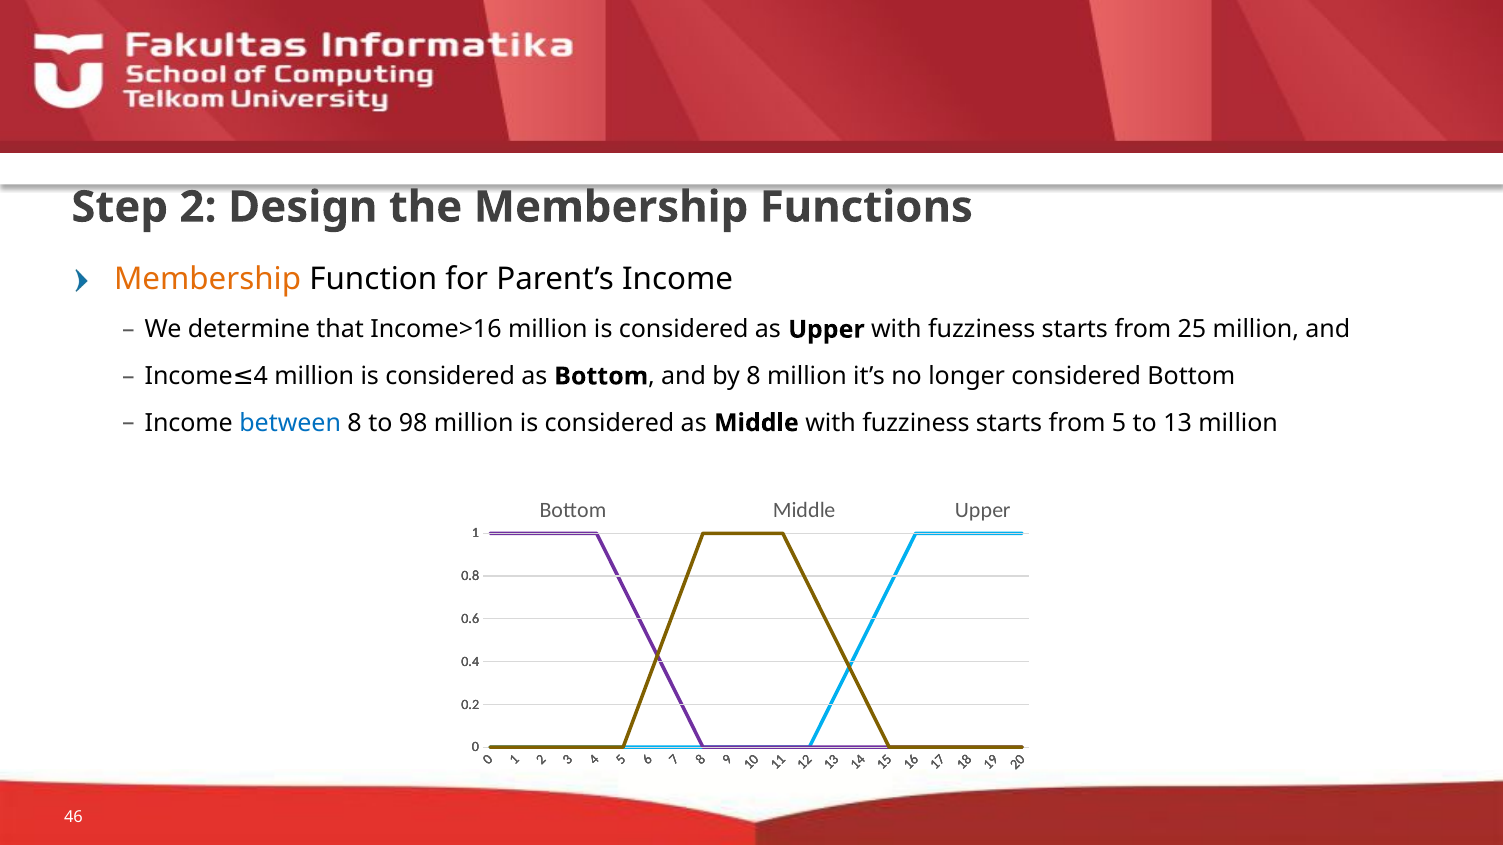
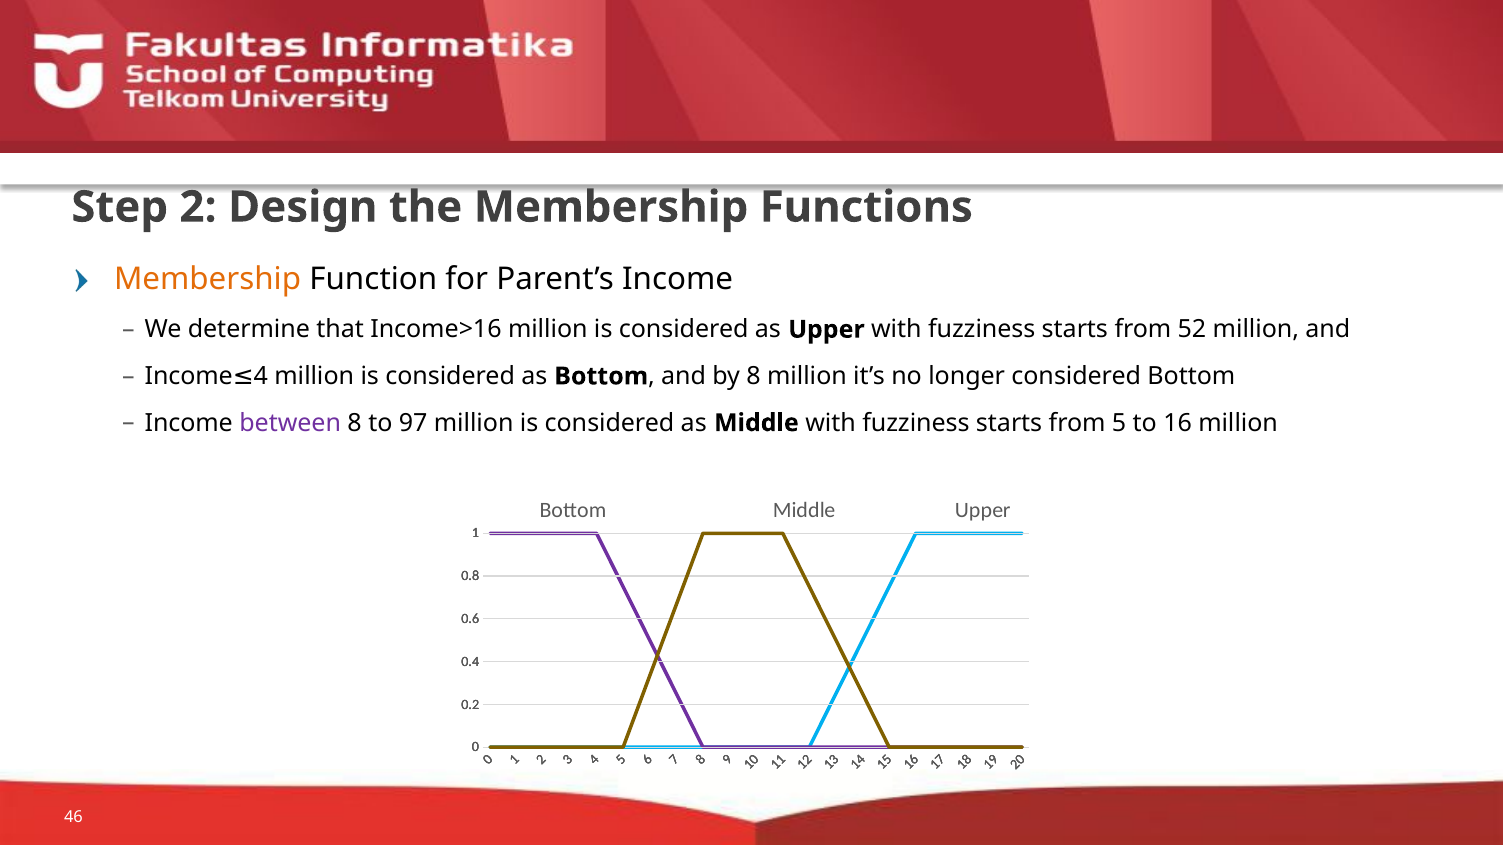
25: 25 -> 52
between colour: blue -> purple
98: 98 -> 97
13: 13 -> 16
